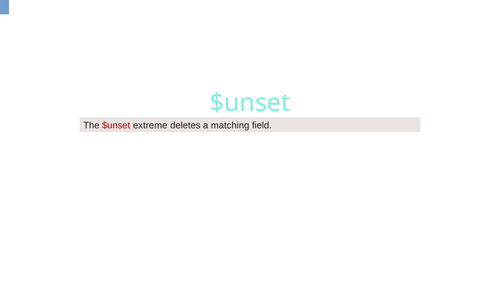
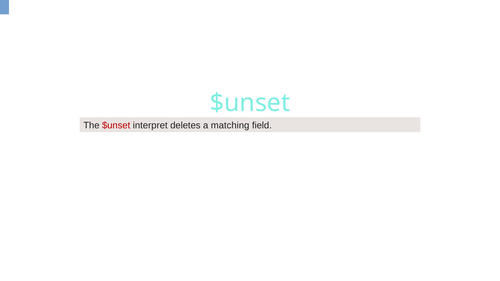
extreme: extreme -> interpret
